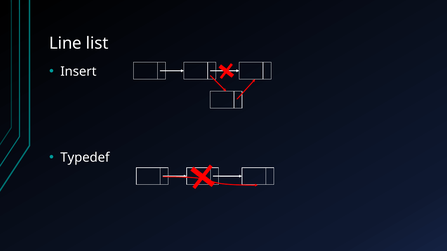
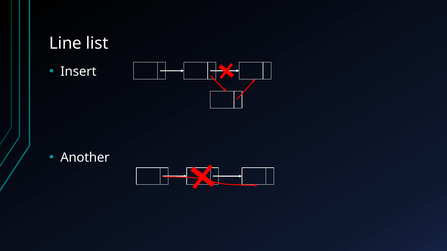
Typedef: Typedef -> Another
